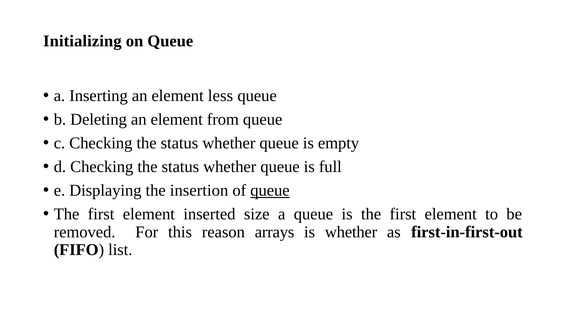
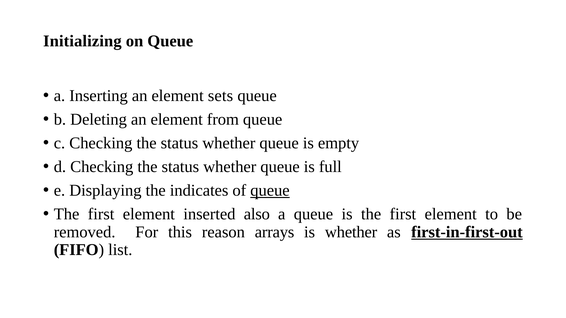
less: less -> sets
insertion: insertion -> indicates
size: size -> also
first-in-first-out underline: none -> present
